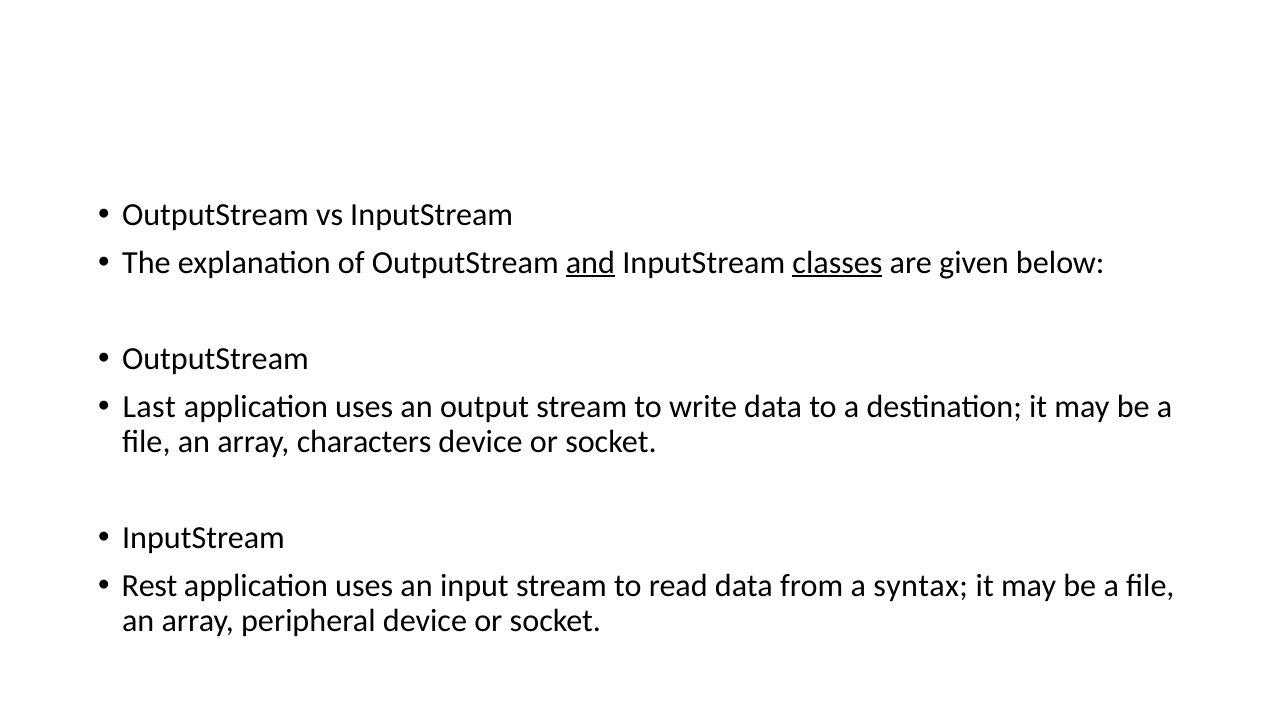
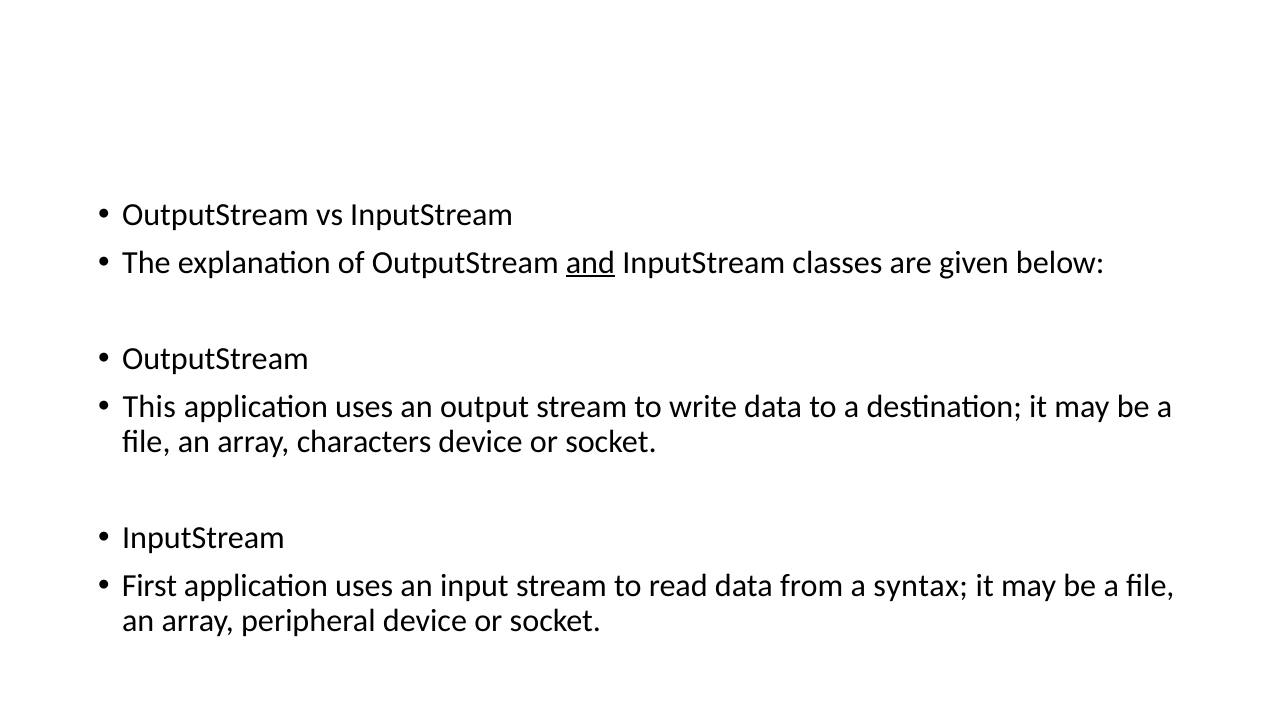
classes underline: present -> none
Last: Last -> This
Rest: Rest -> First
